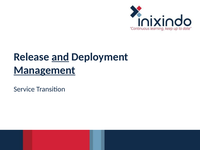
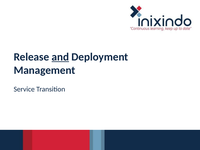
Management underline: present -> none
